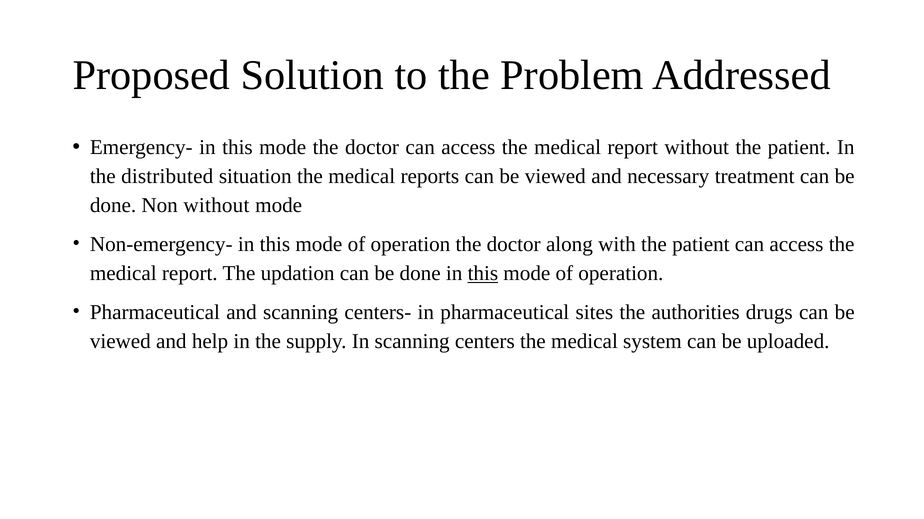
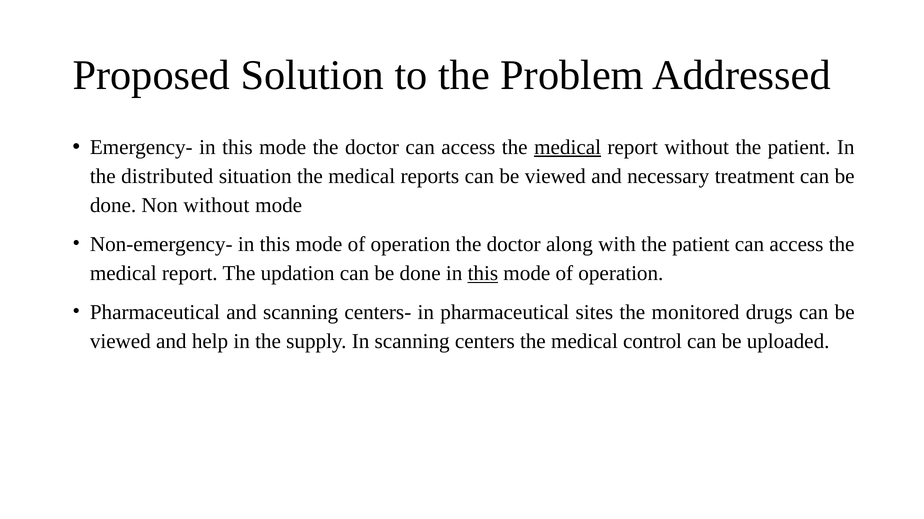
medical at (568, 147) underline: none -> present
authorities: authorities -> monitored
system: system -> control
